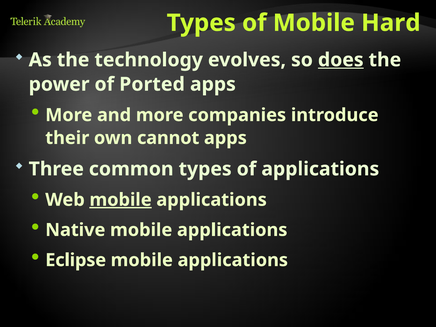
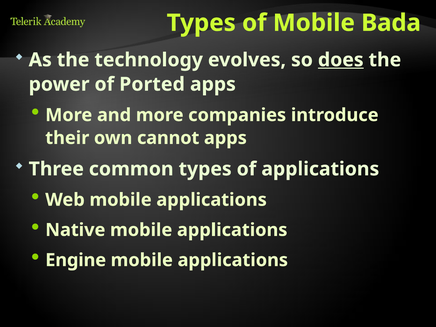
Hard: Hard -> Bada
mobile at (121, 200) underline: present -> none
Eclipse: Eclipse -> Engine
